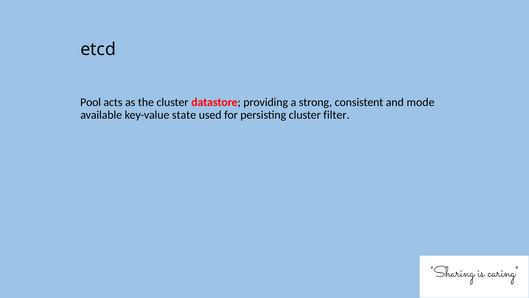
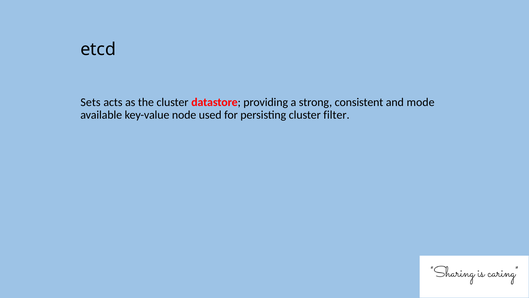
Pool: Pool -> Sets
state: state -> node
